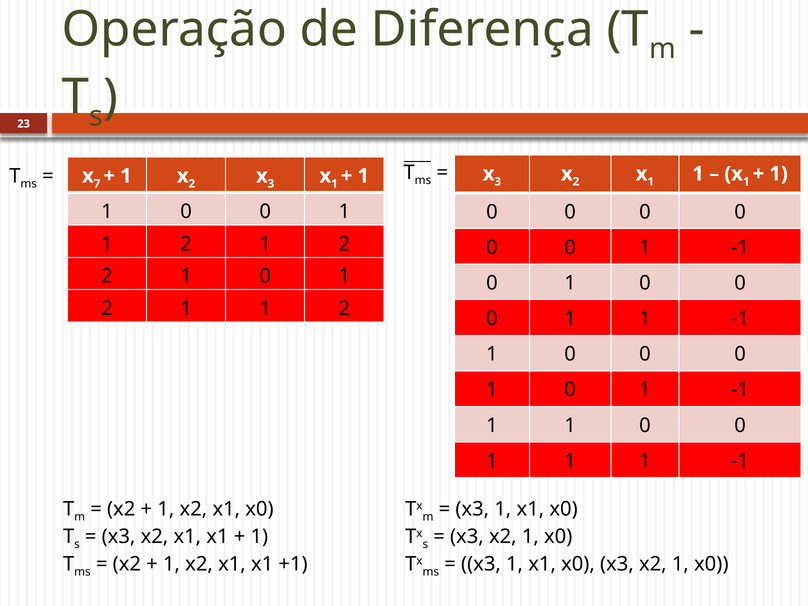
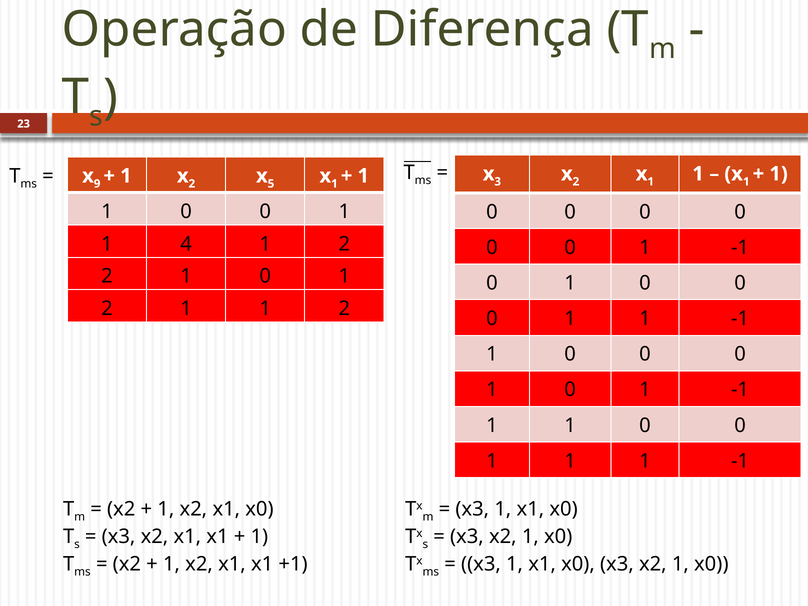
7: 7 -> 9
3 at (271, 184): 3 -> 5
2 at (186, 244): 2 -> 4
